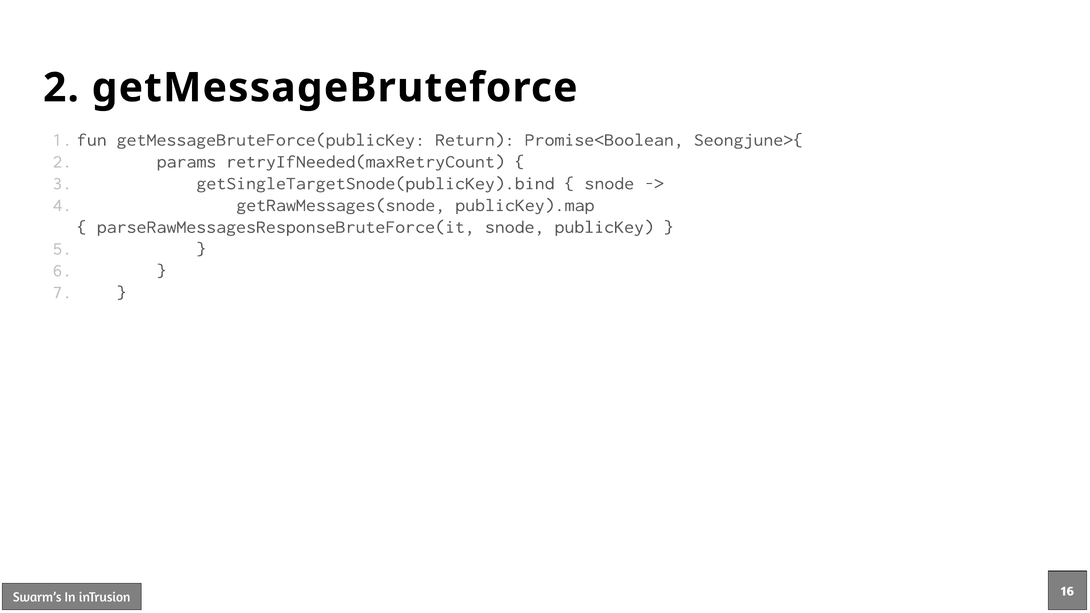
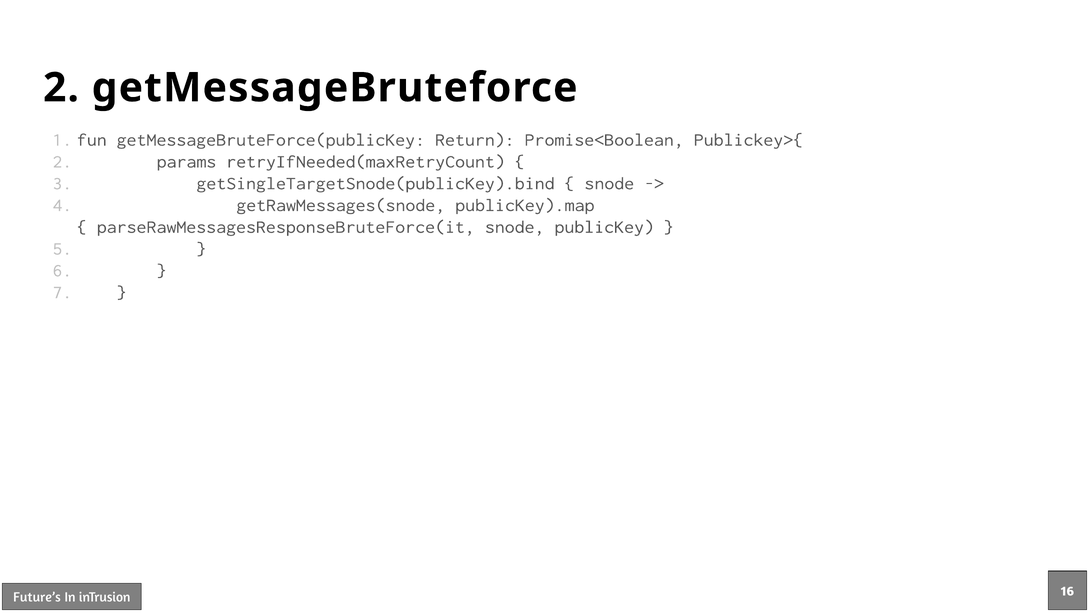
Seongjune>{: Seongjune>{ -> Publickey>{
Swarm’s: Swarm’s -> Future’s
